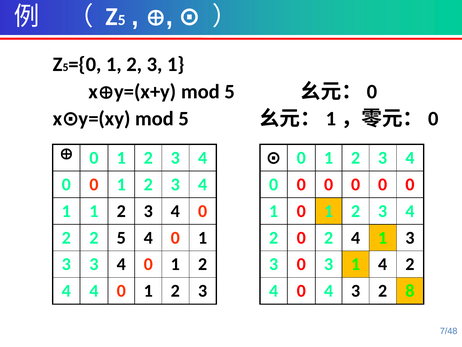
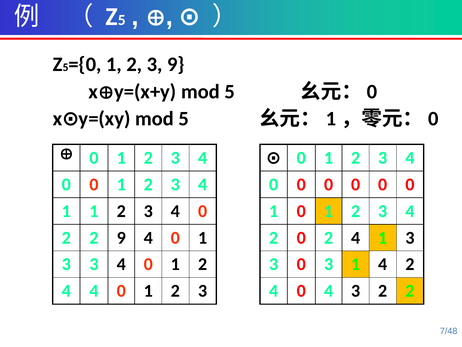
2 3 1: 1 -> 9
2 5: 5 -> 9
3 2 8: 8 -> 2
